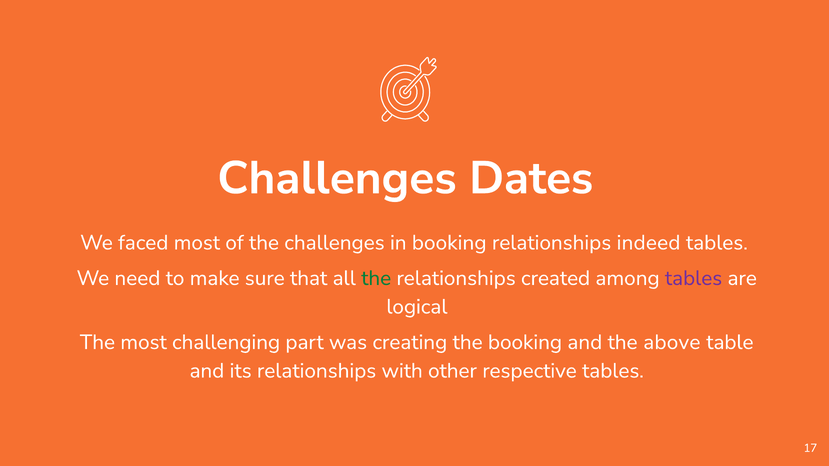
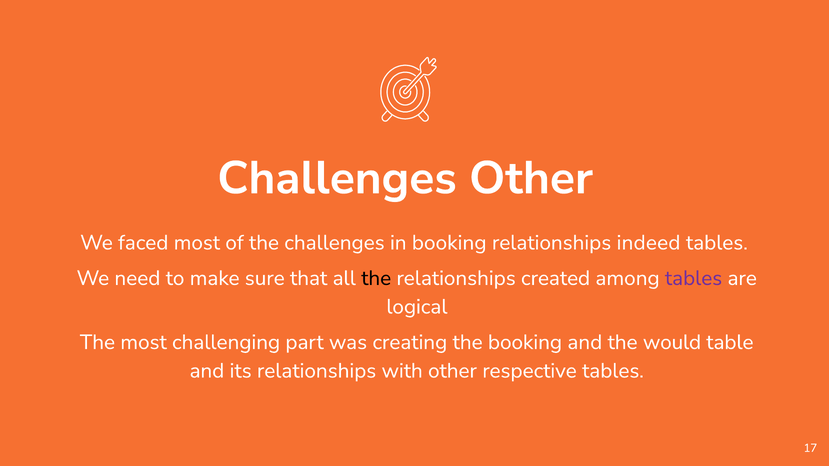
Challenges Dates: Dates -> Other
the at (376, 278) colour: green -> black
above: above -> would
